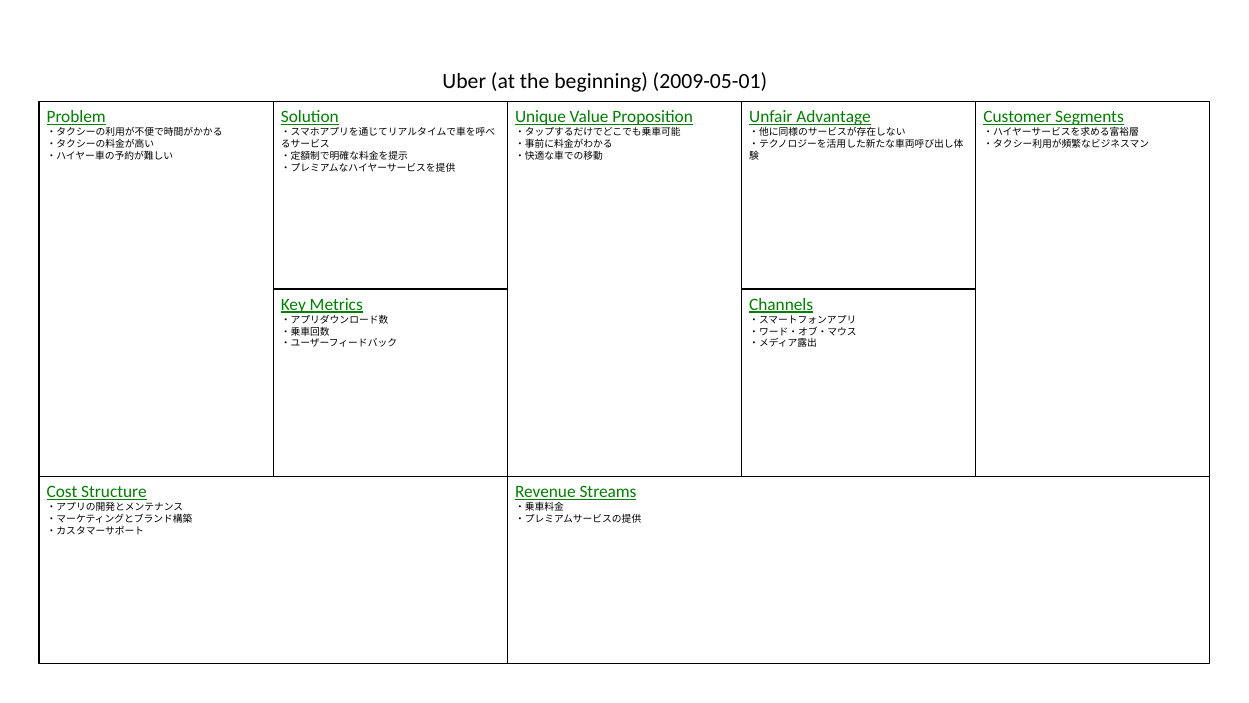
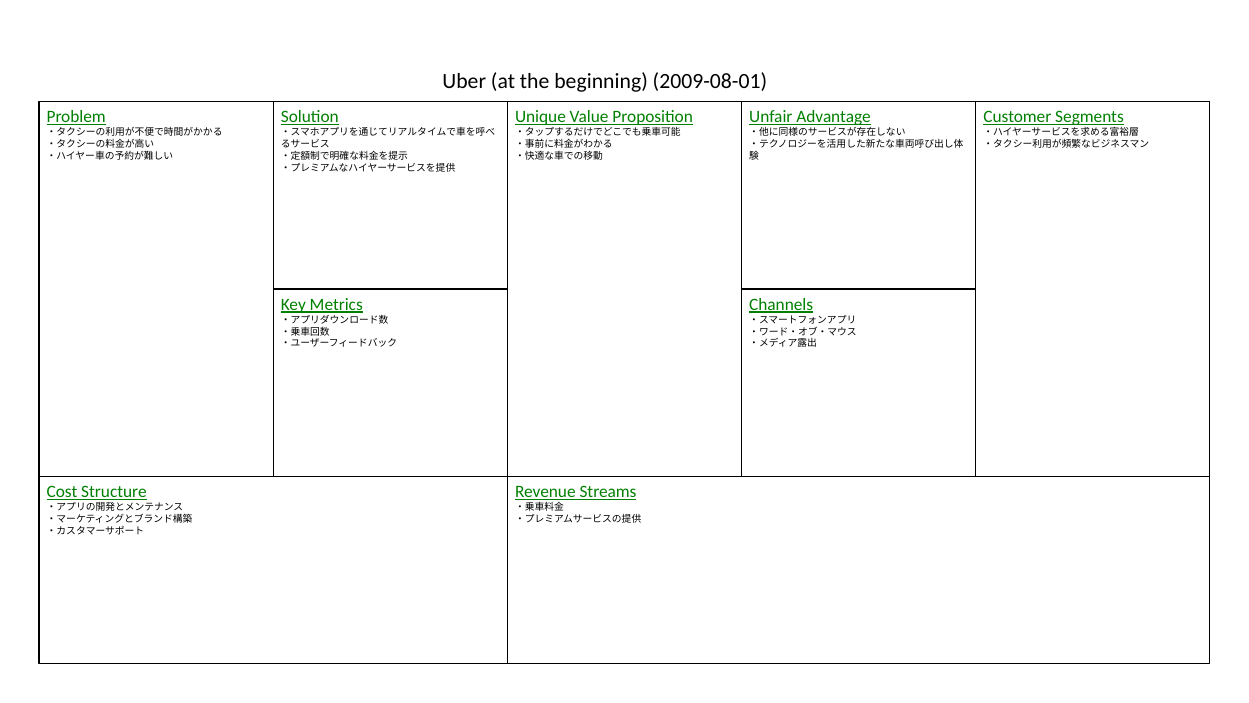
2009-05-01: 2009-05-01 -> 2009-08-01
